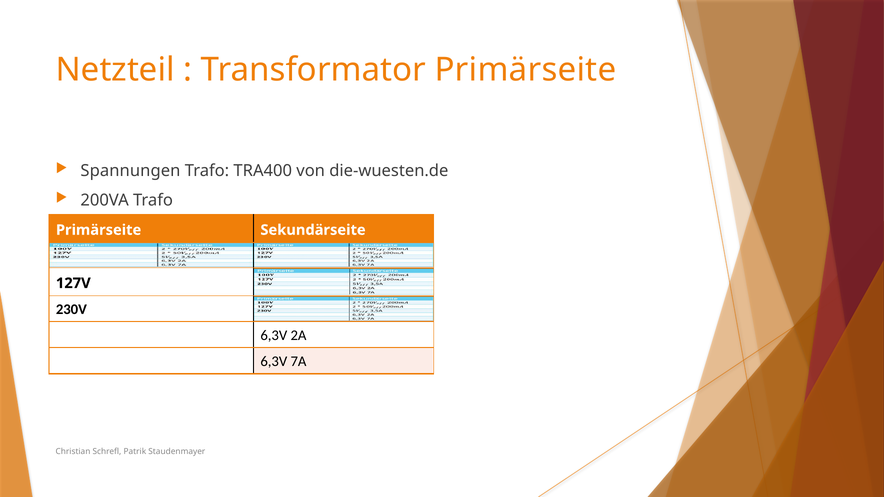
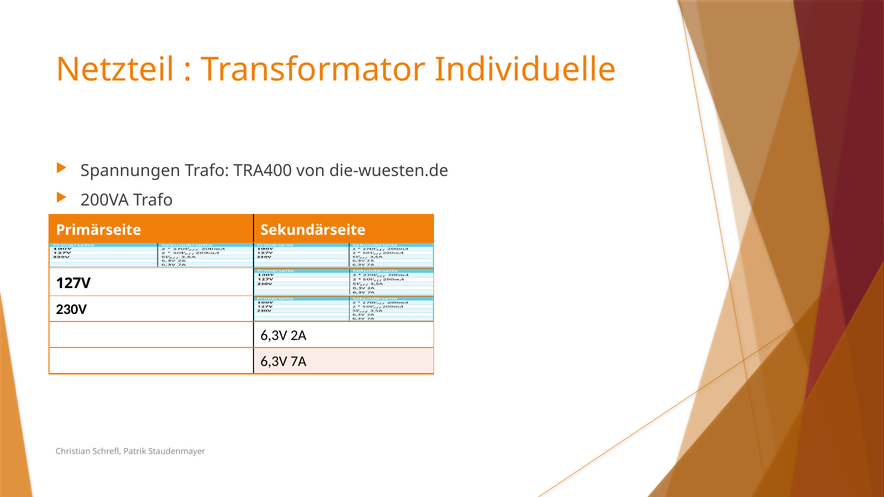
Transformator Primärseite: Primärseite -> Individuelle
